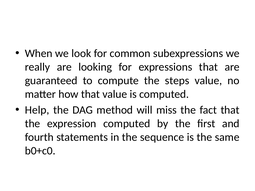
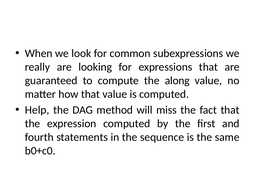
steps: steps -> along
